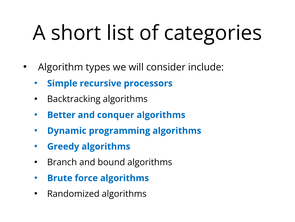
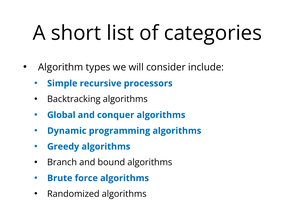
Better: Better -> Global
